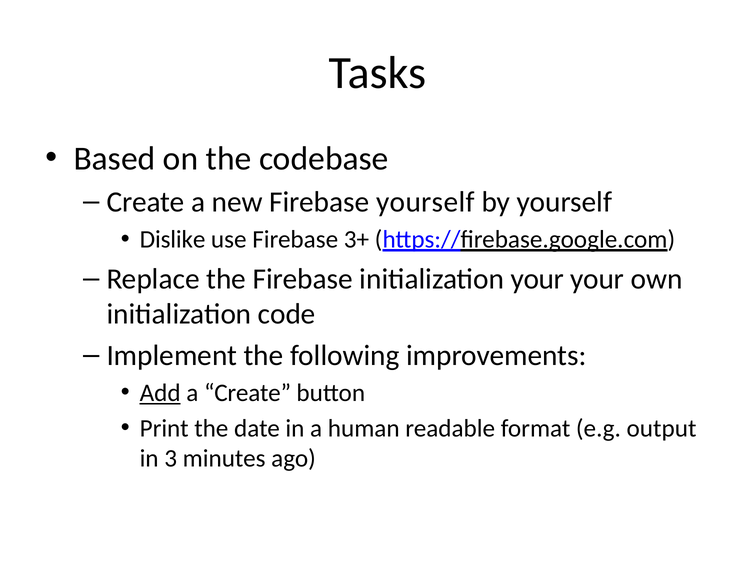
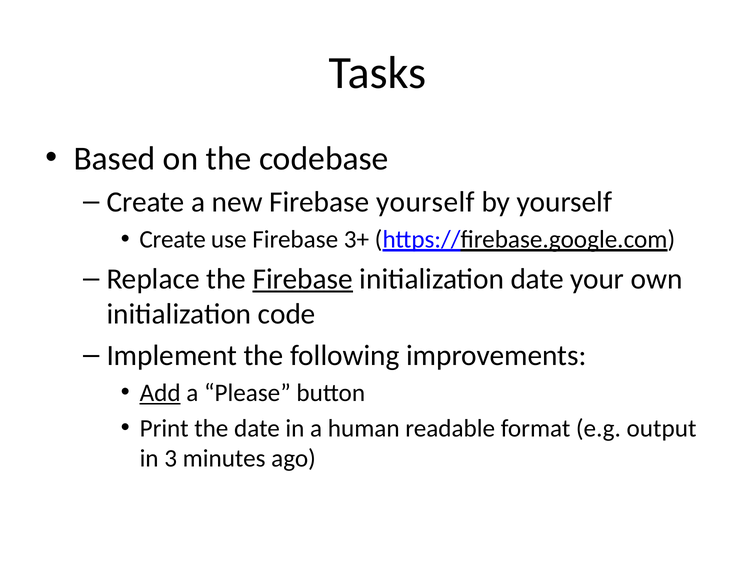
Dislike at (173, 239): Dislike -> Create
Firebase at (303, 279) underline: none -> present
initialization your: your -> date
a Create: Create -> Please
